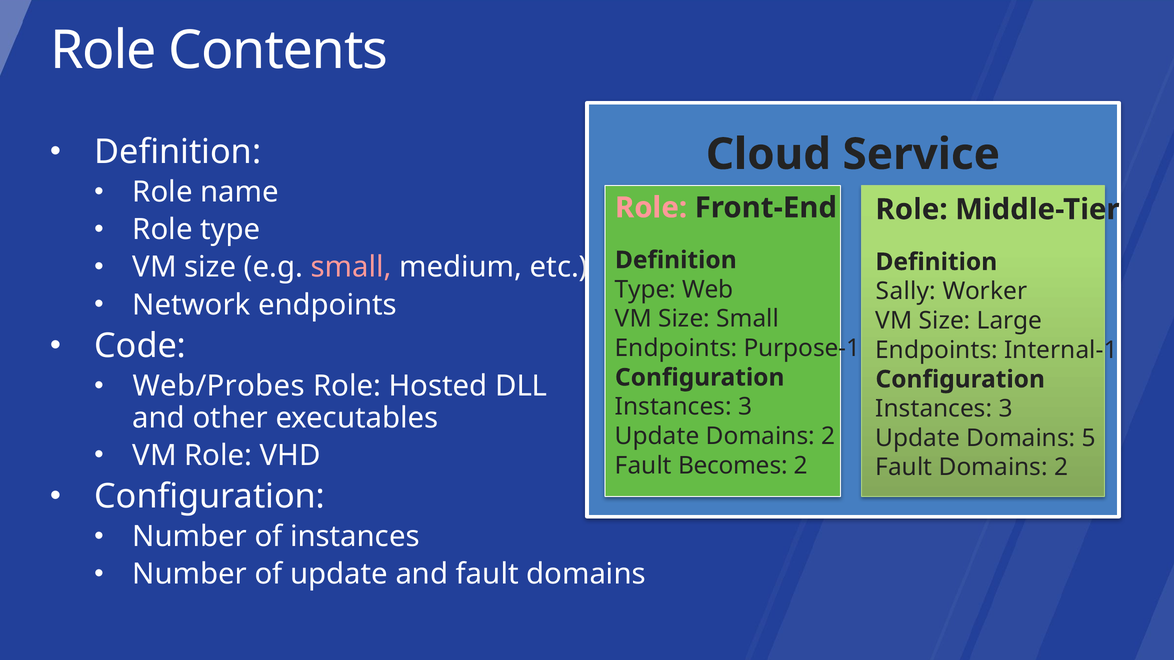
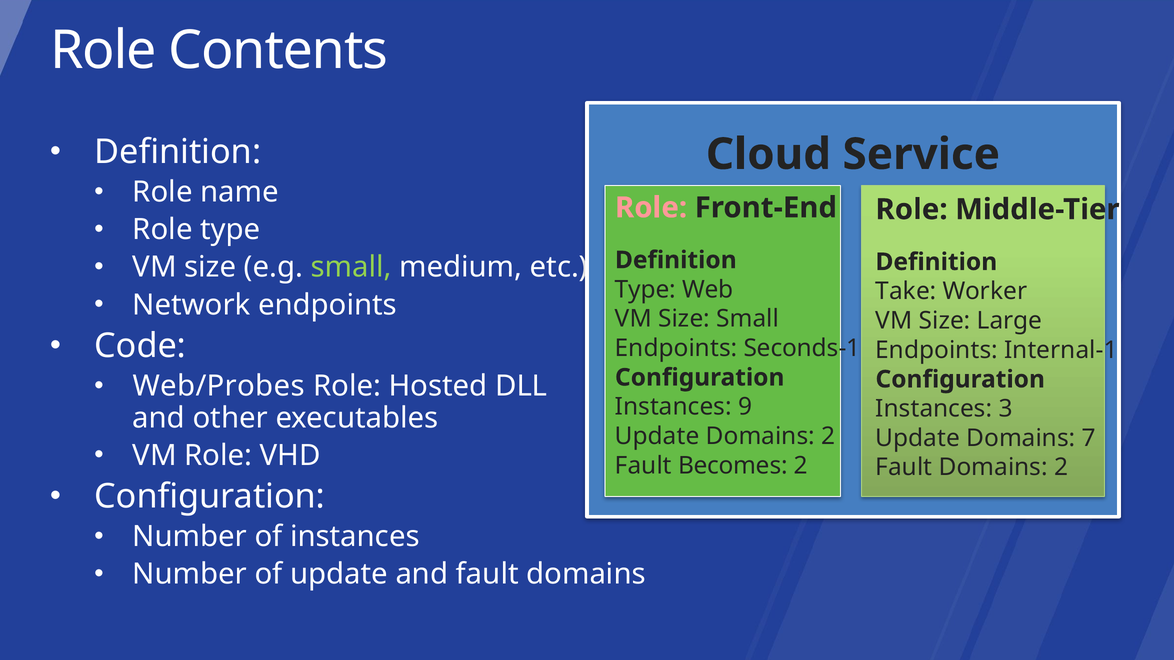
small at (351, 268) colour: pink -> light green
Sally: Sally -> Take
Purpose-1: Purpose-1 -> Seconds-1
3 at (745, 407): 3 -> 9
5: 5 -> 7
